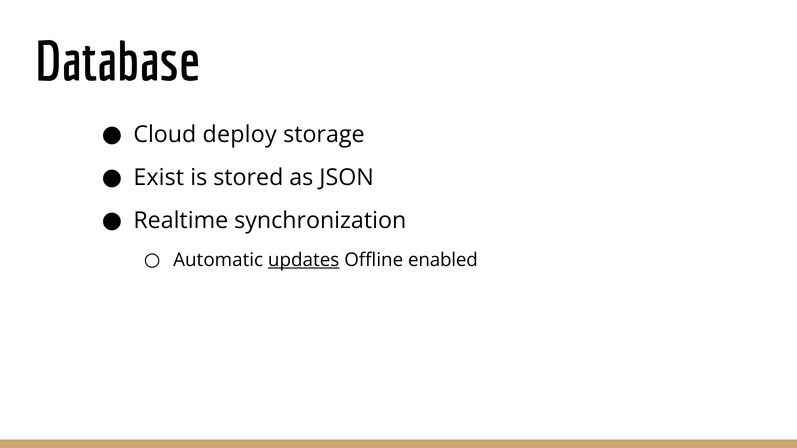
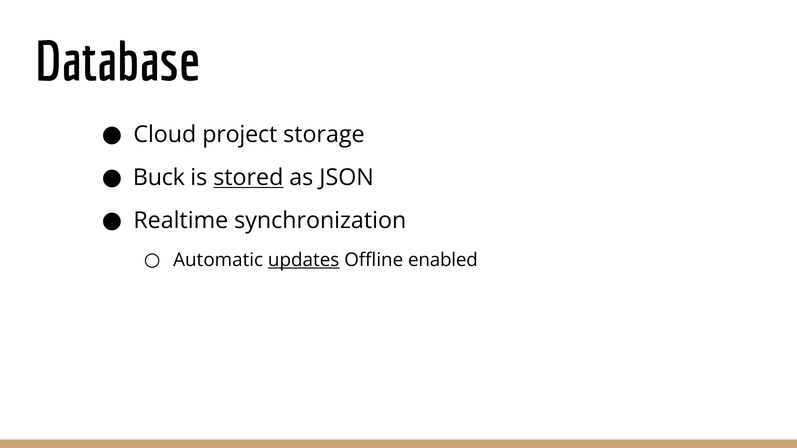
deploy: deploy -> project
Exist: Exist -> Buck
stored underline: none -> present
